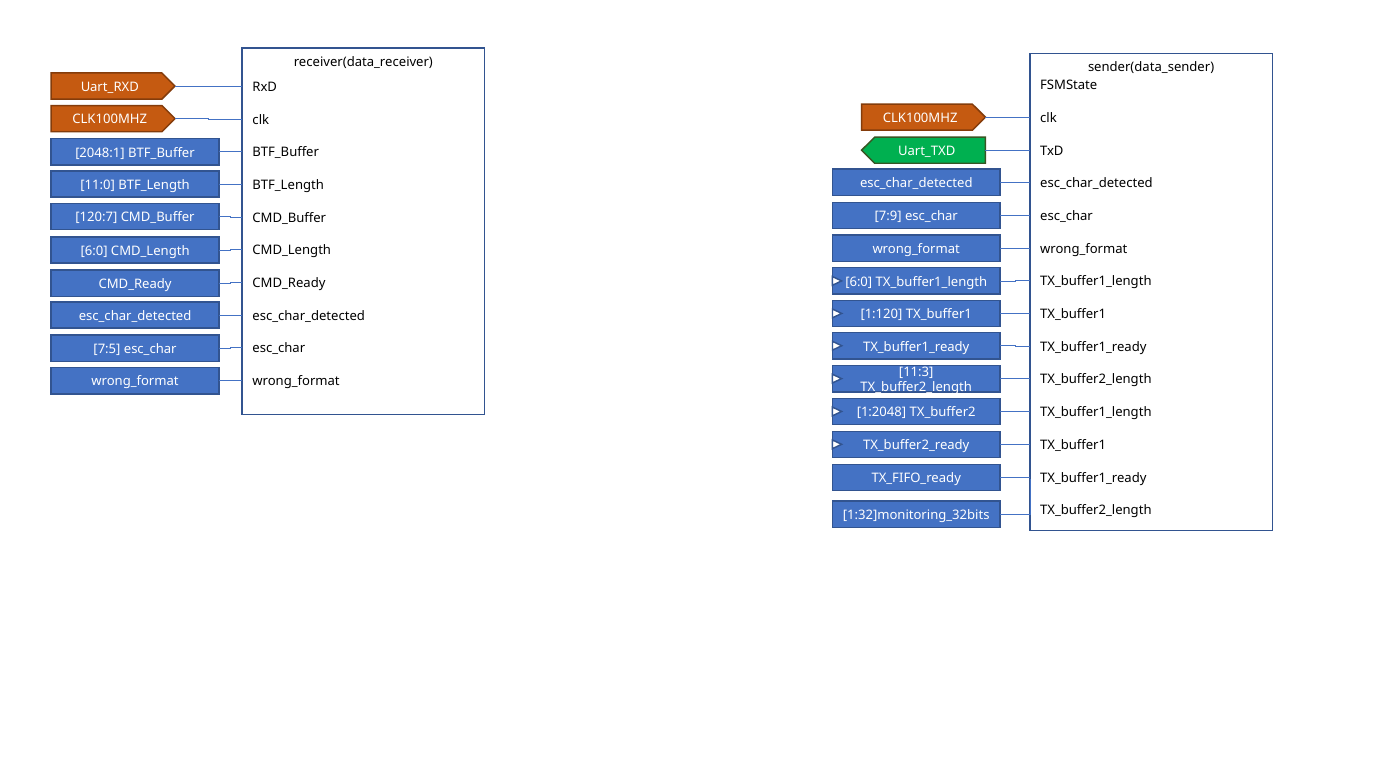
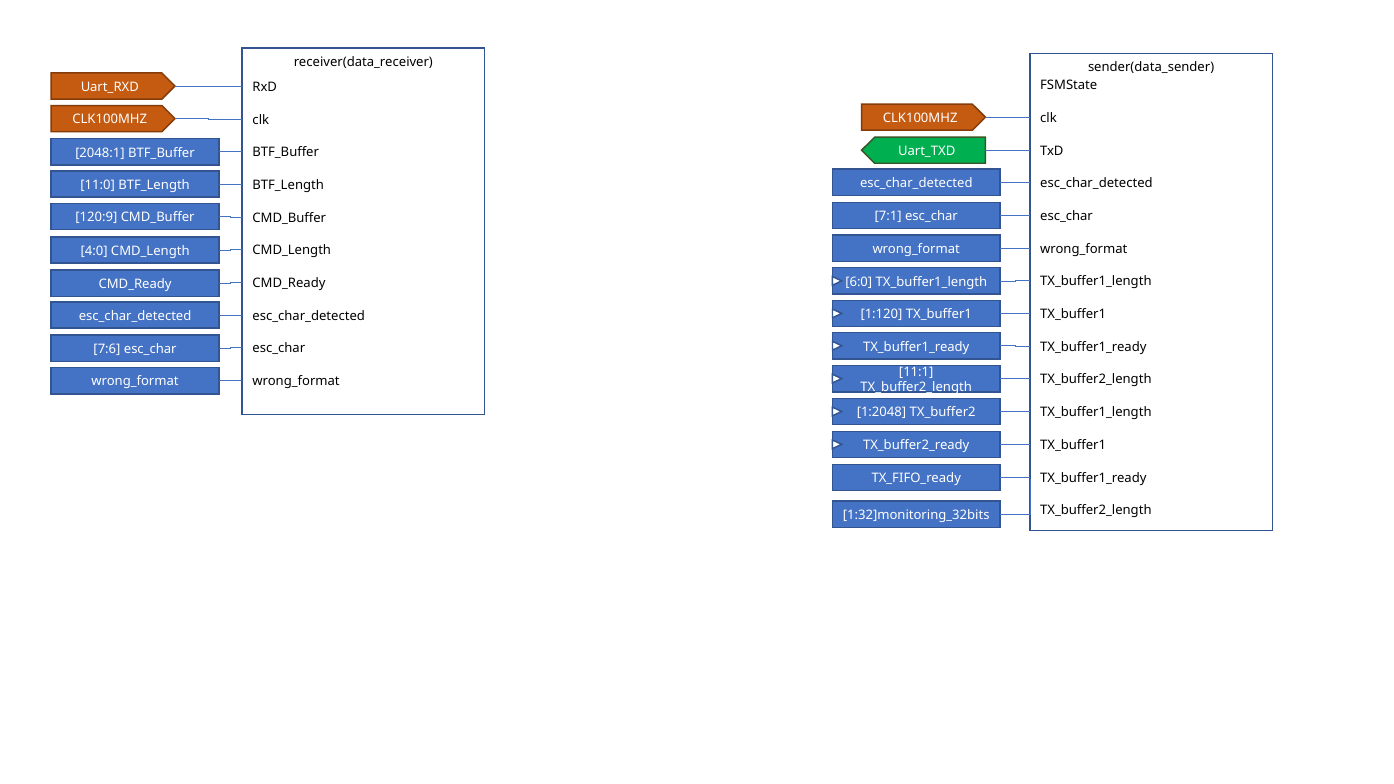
7:9: 7:9 -> 7:1
120:7: 120:7 -> 120:9
6:0 at (94, 251): 6:0 -> 4:0
7:5: 7:5 -> 7:6
11:3: 11:3 -> 11:1
